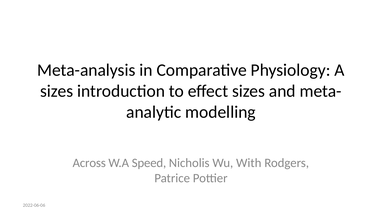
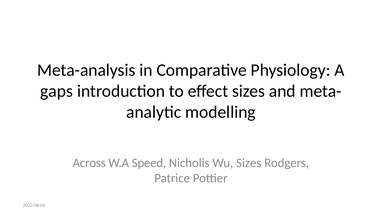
sizes at (57, 91): sizes -> gaps
Wu With: With -> Sizes
